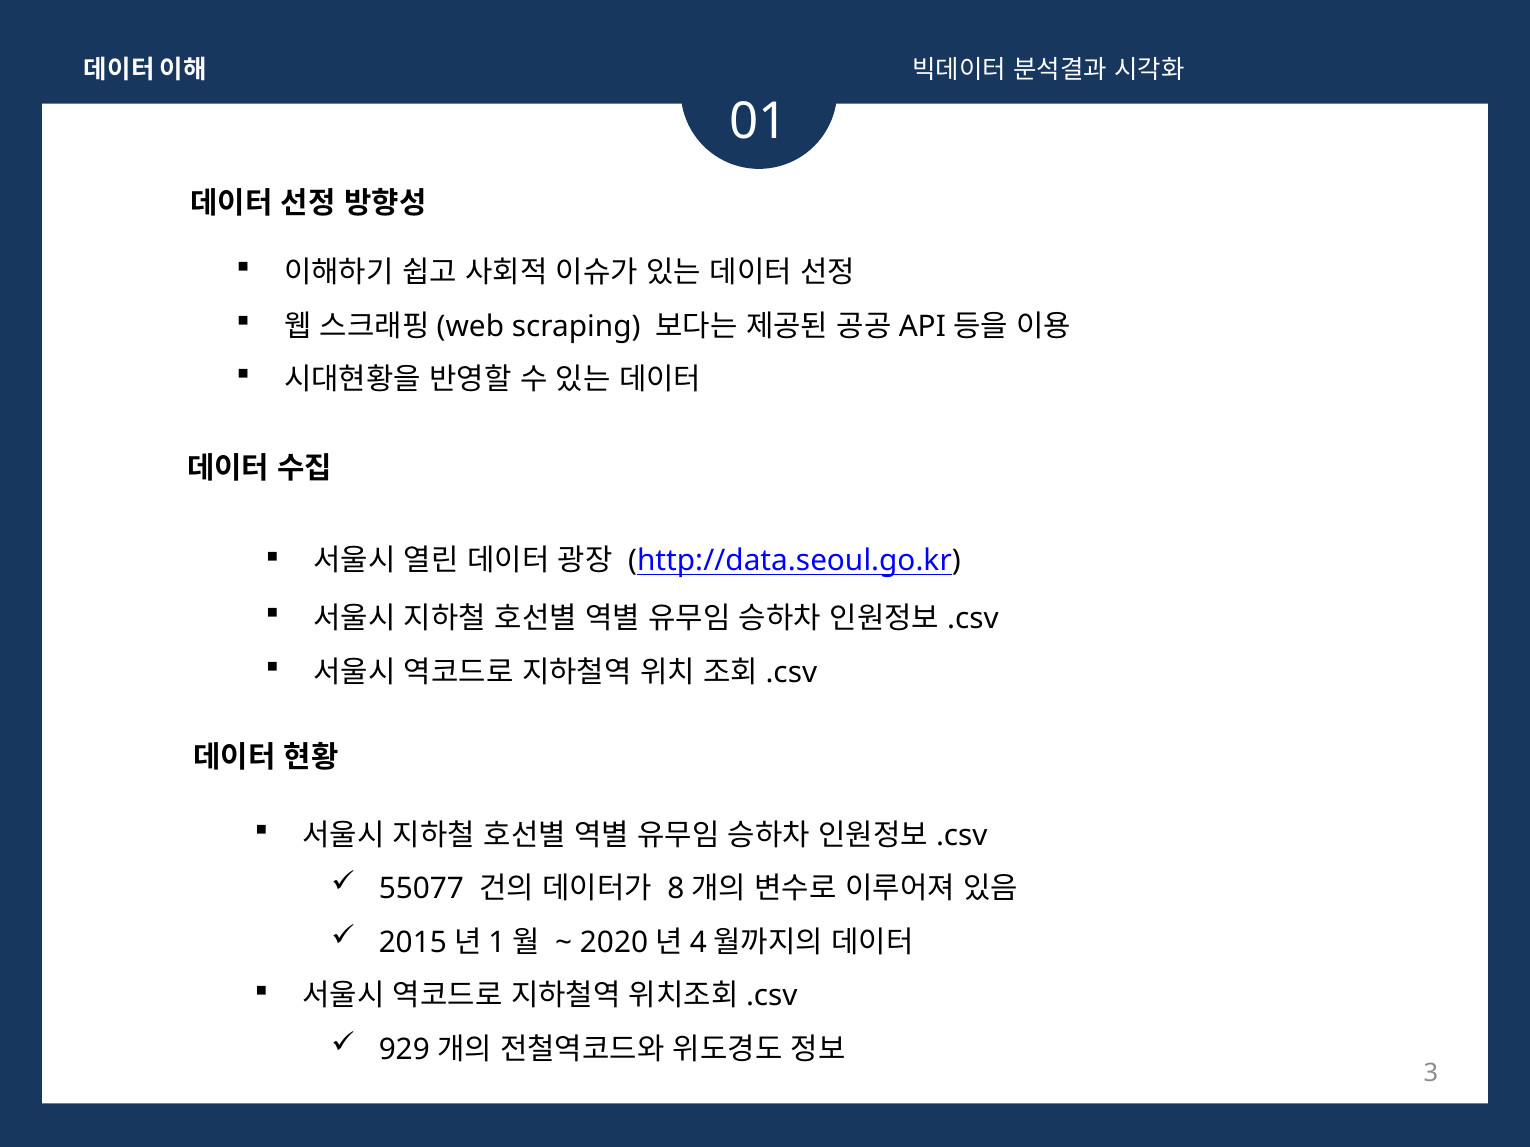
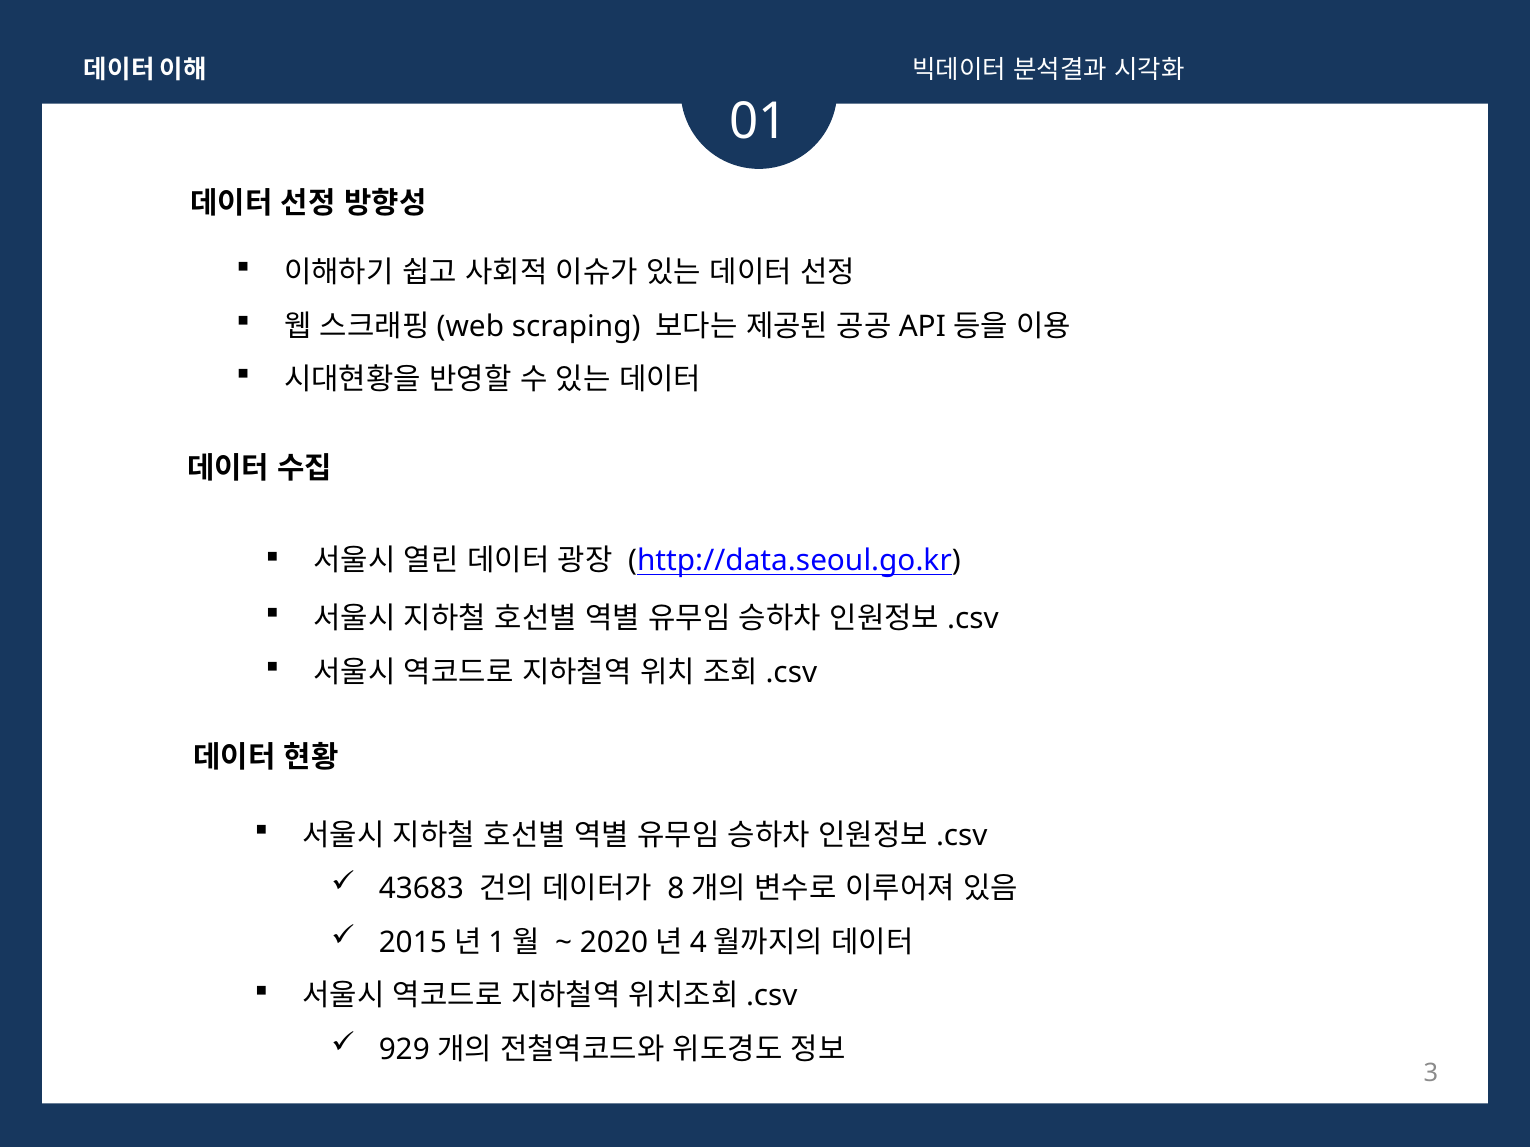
55077: 55077 -> 43683
